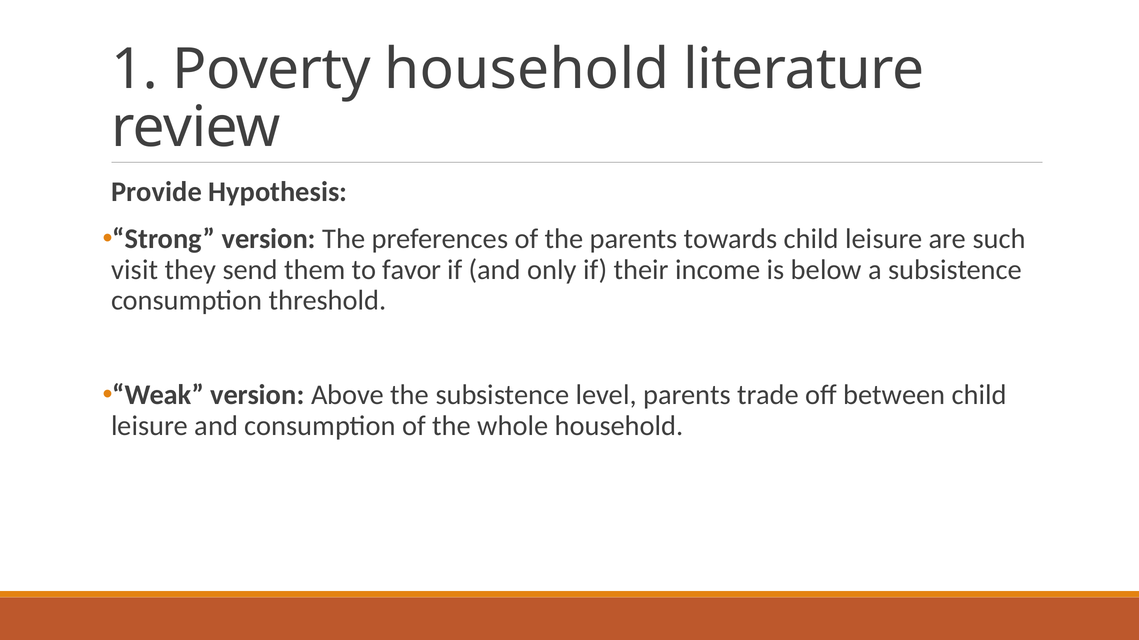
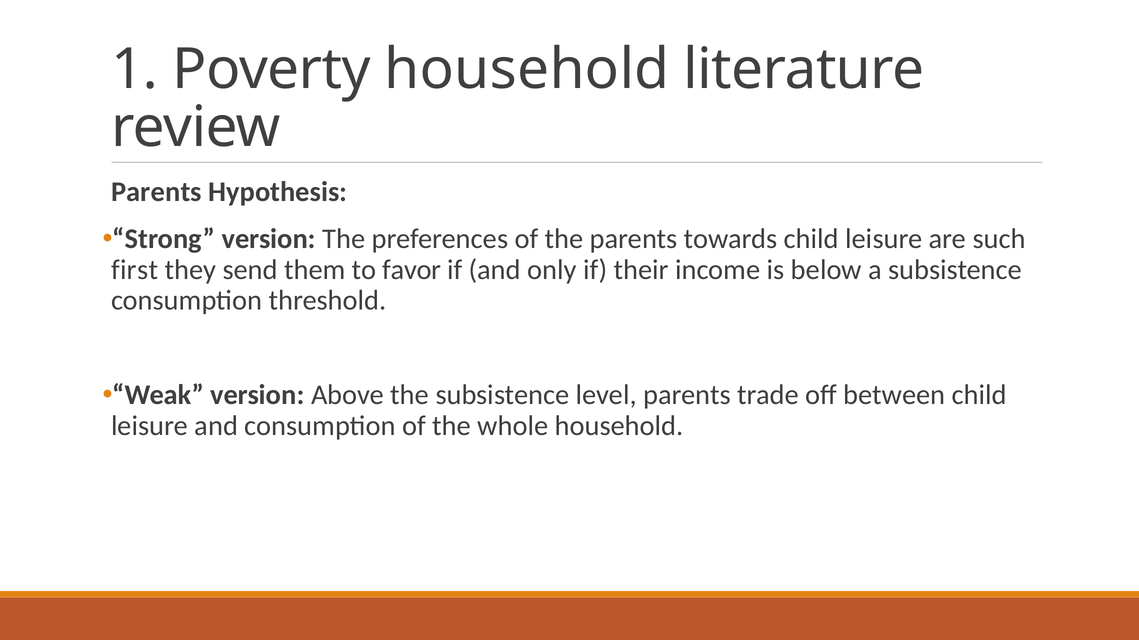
Provide at (156, 192): Provide -> Parents
visit: visit -> first
